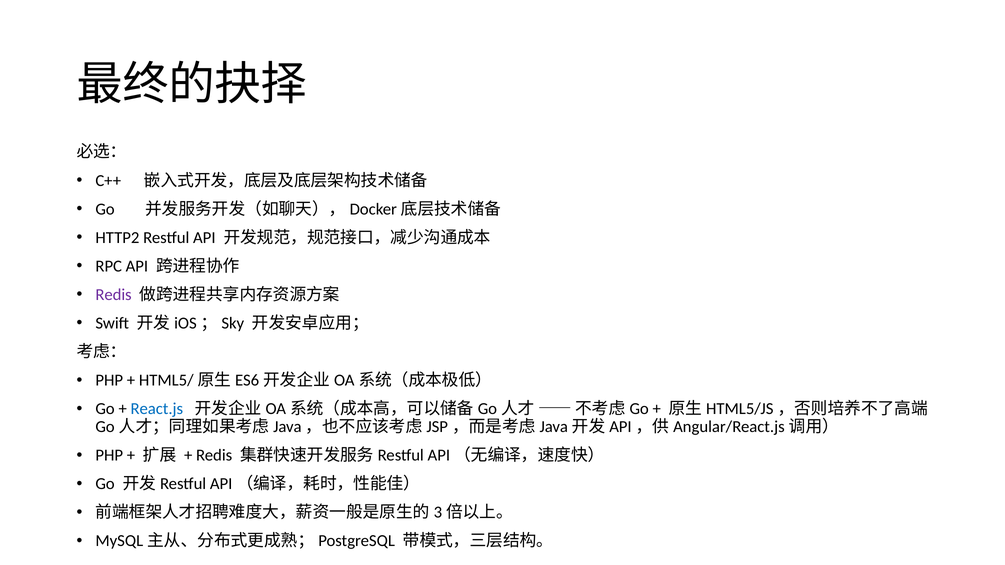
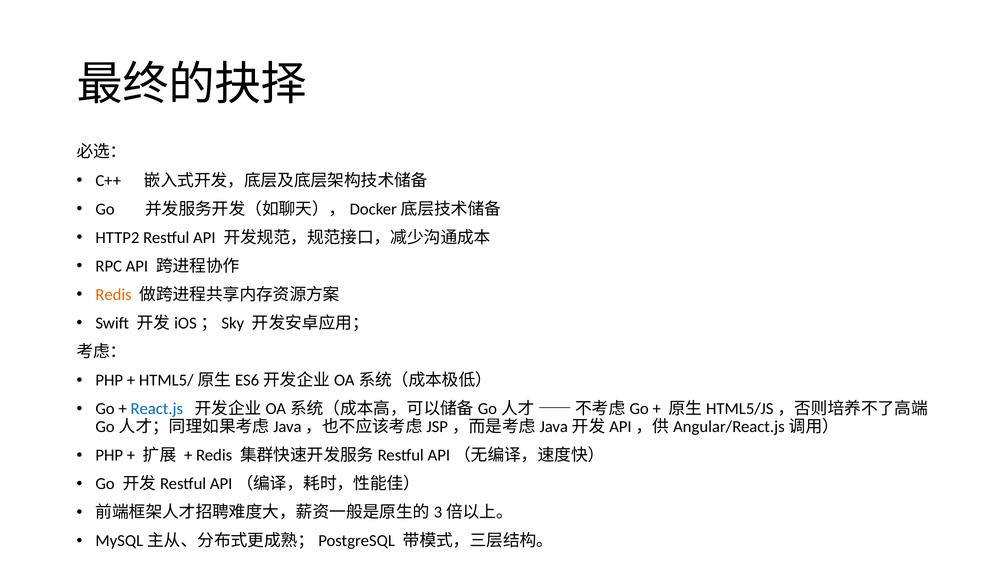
Redis at (114, 295) colour: purple -> orange
